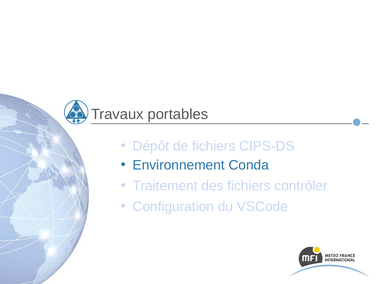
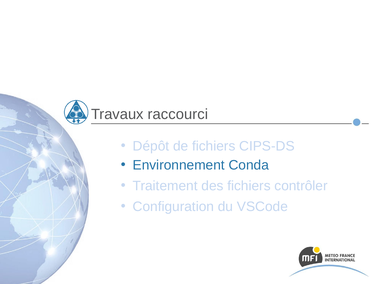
portables: portables -> raccourci
